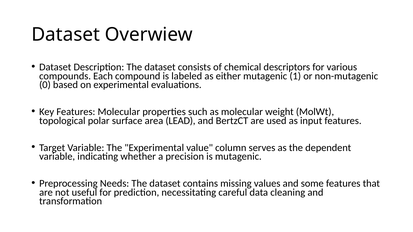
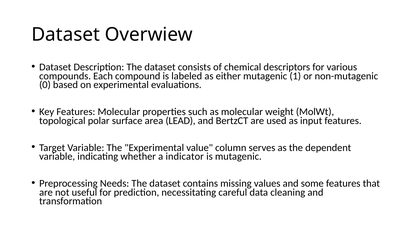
precision: precision -> indicator
